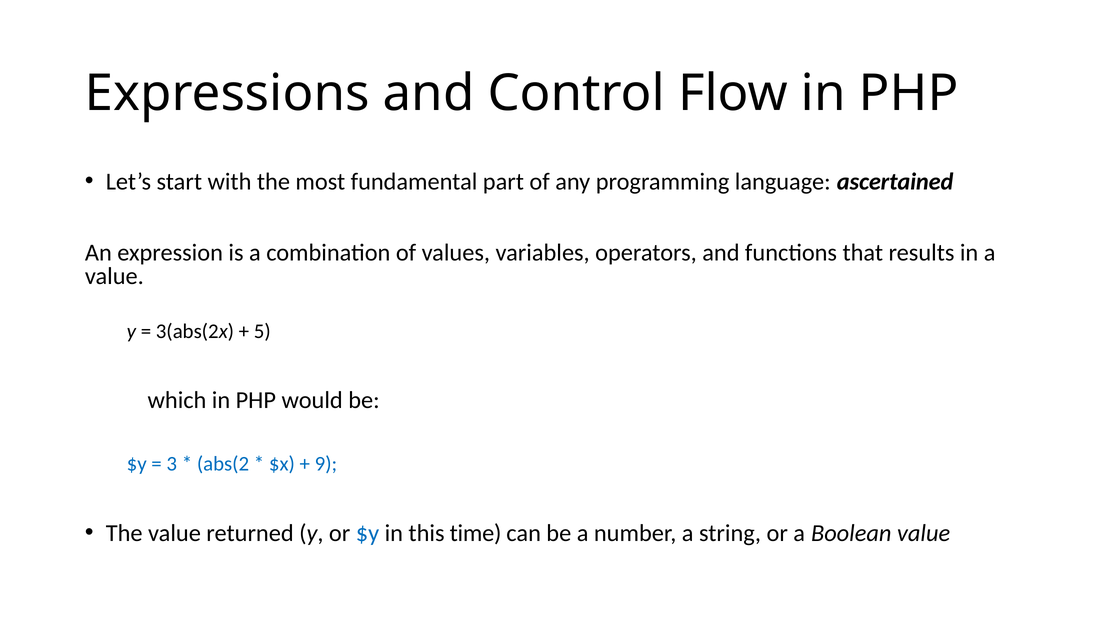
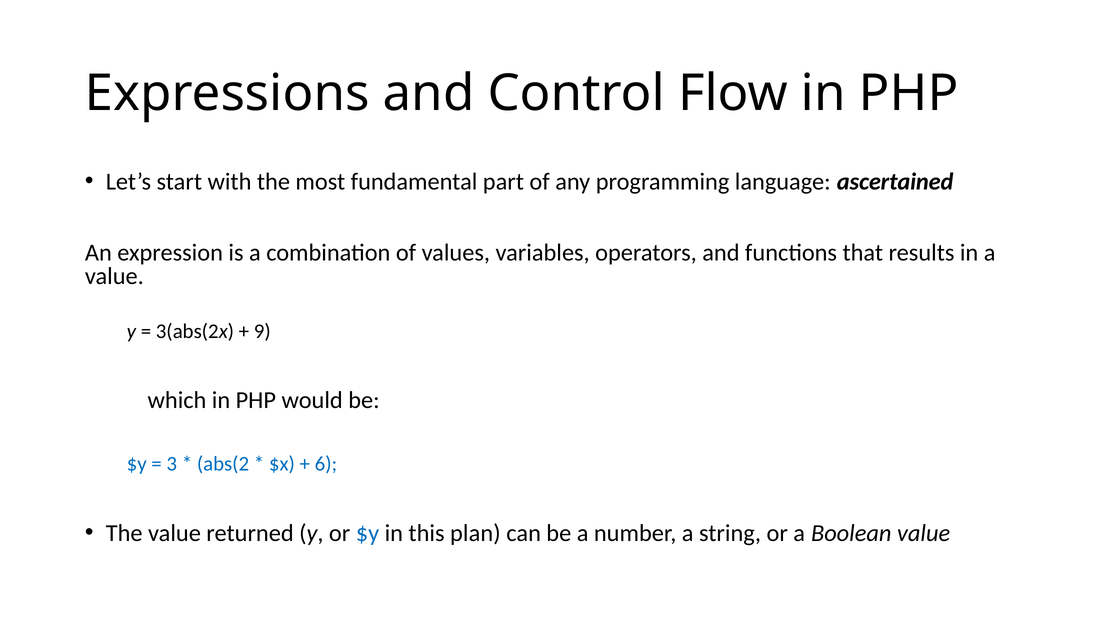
5: 5 -> 9
9: 9 -> 6
time: time -> plan
